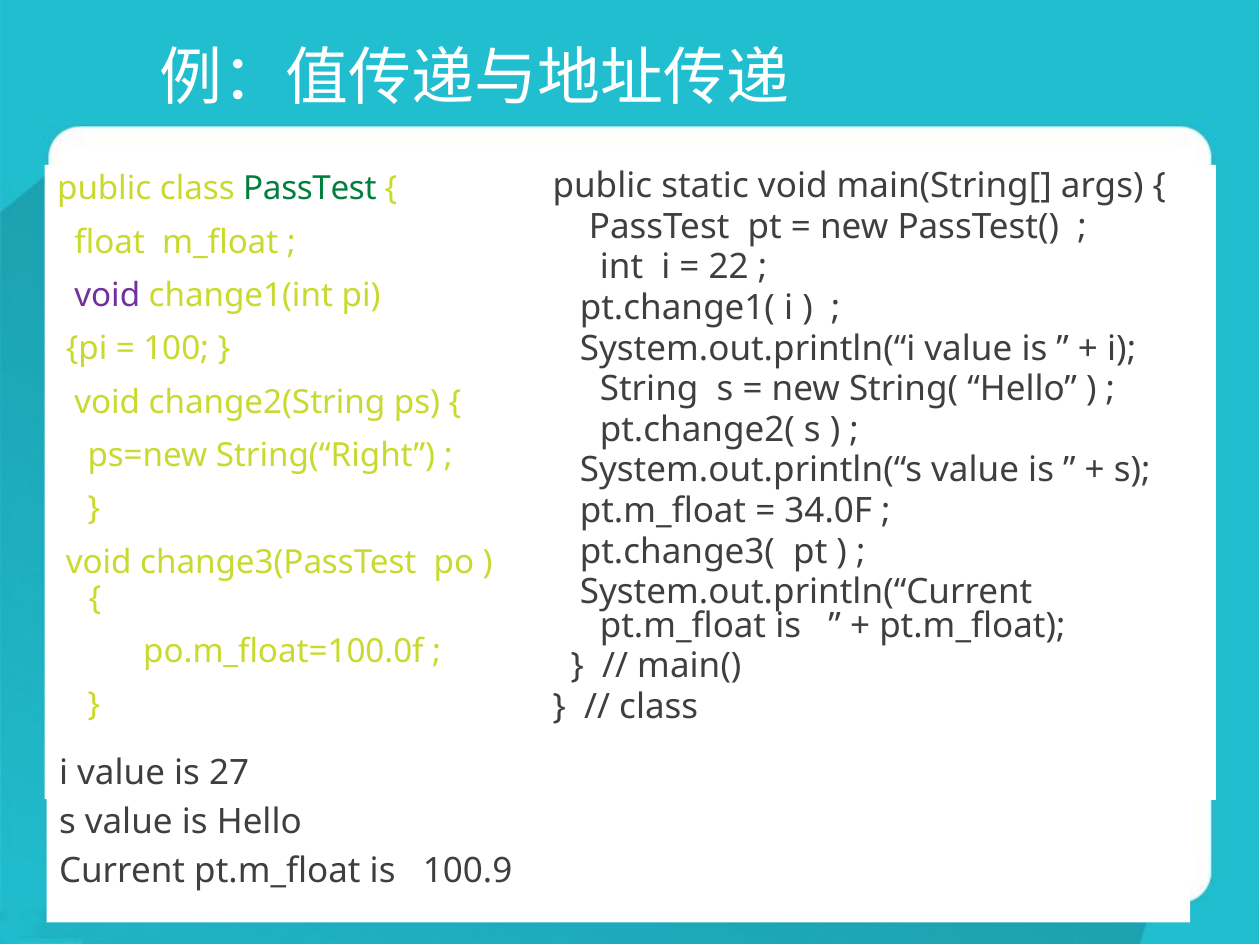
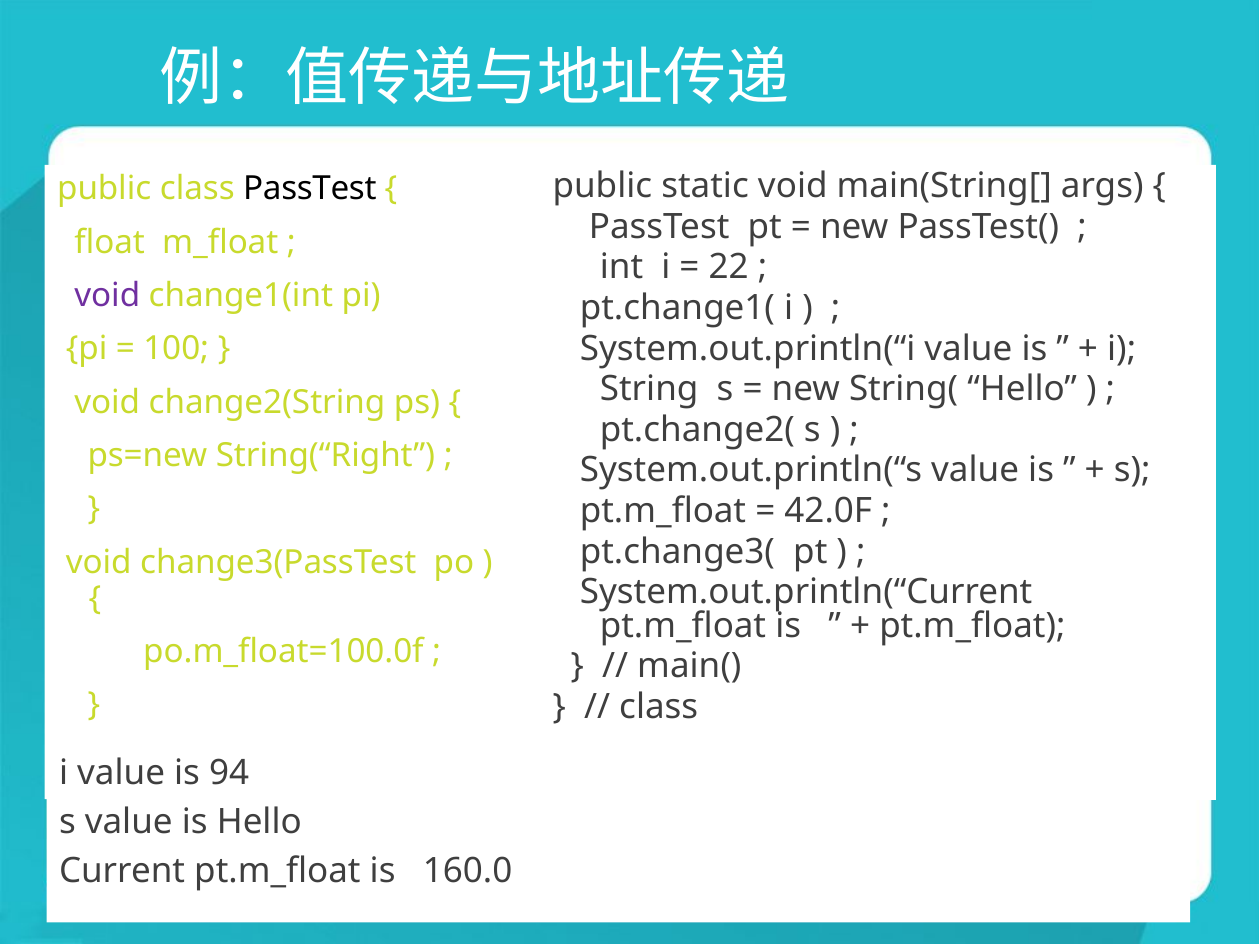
PassTest at (310, 189) colour: green -> black
34.0F: 34.0F -> 42.0F
27: 27 -> 94
100.9: 100.9 -> 160.0
